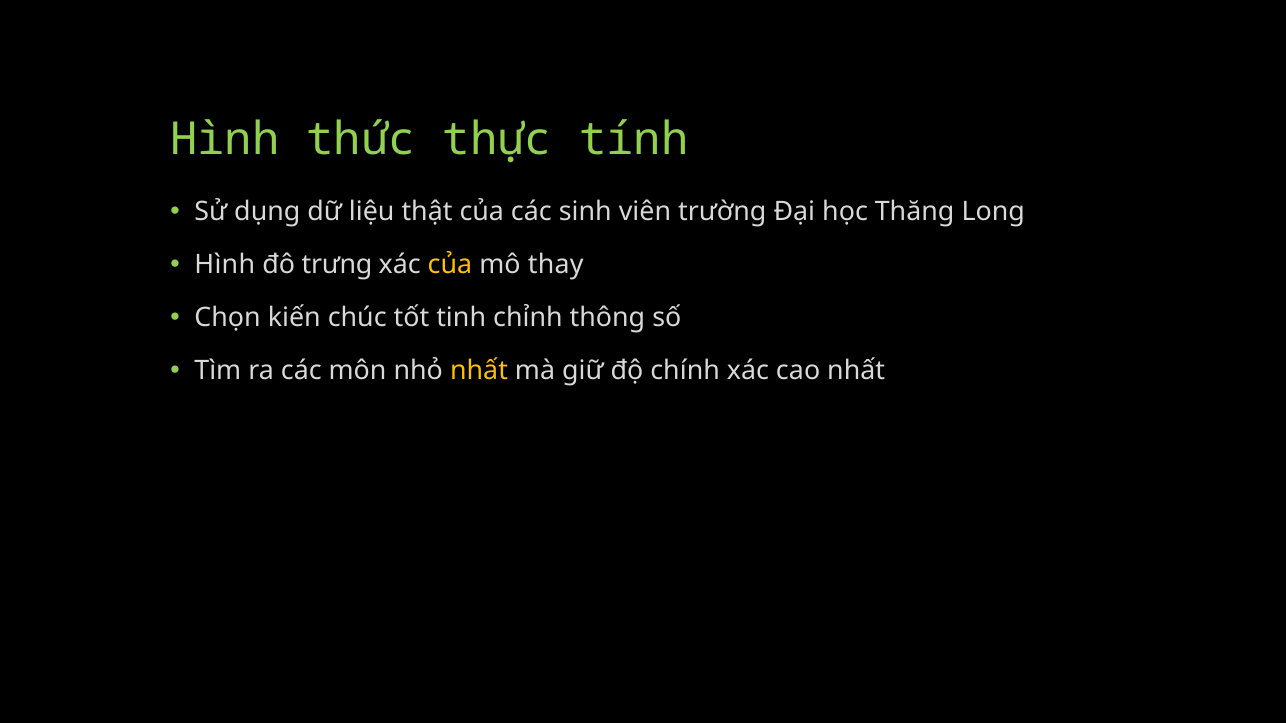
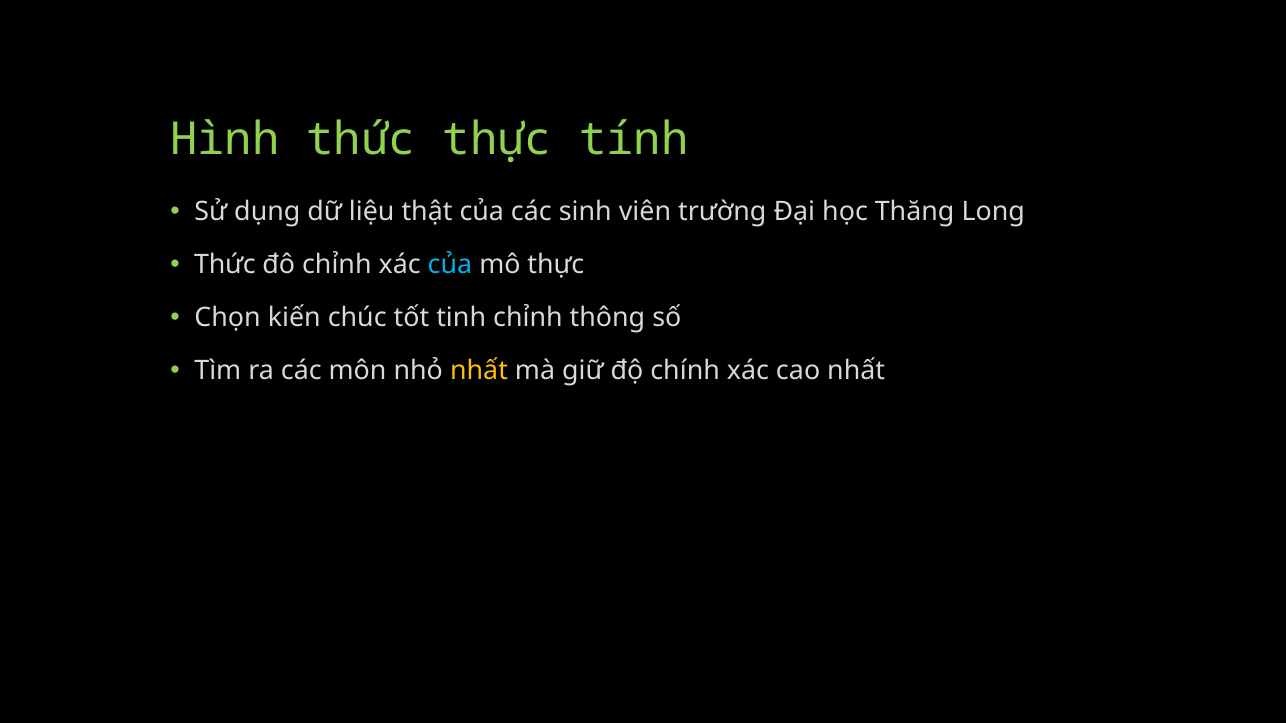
Hình at (225, 265): Hình -> Thức
đô trưng: trưng -> chỉnh
của at (450, 265) colour: yellow -> light blue
mô thay: thay -> thực
